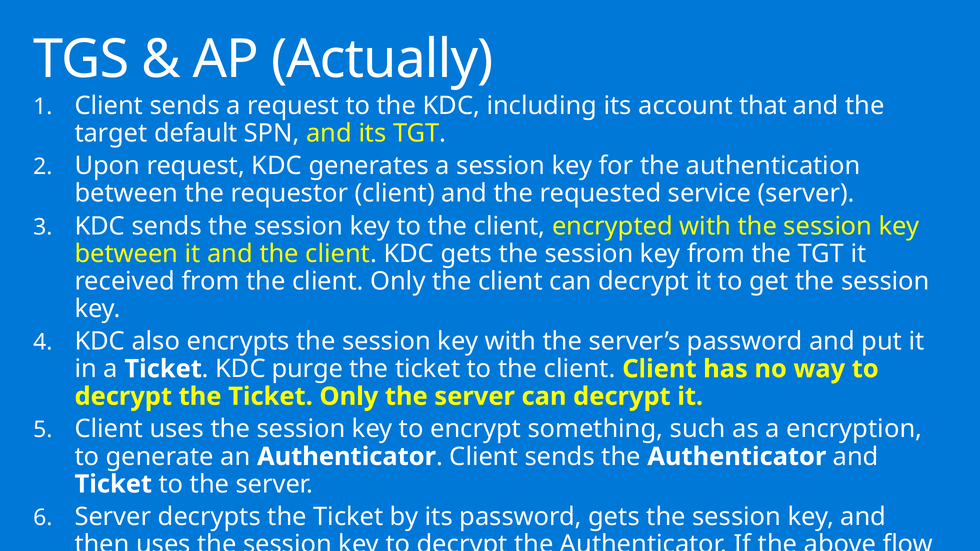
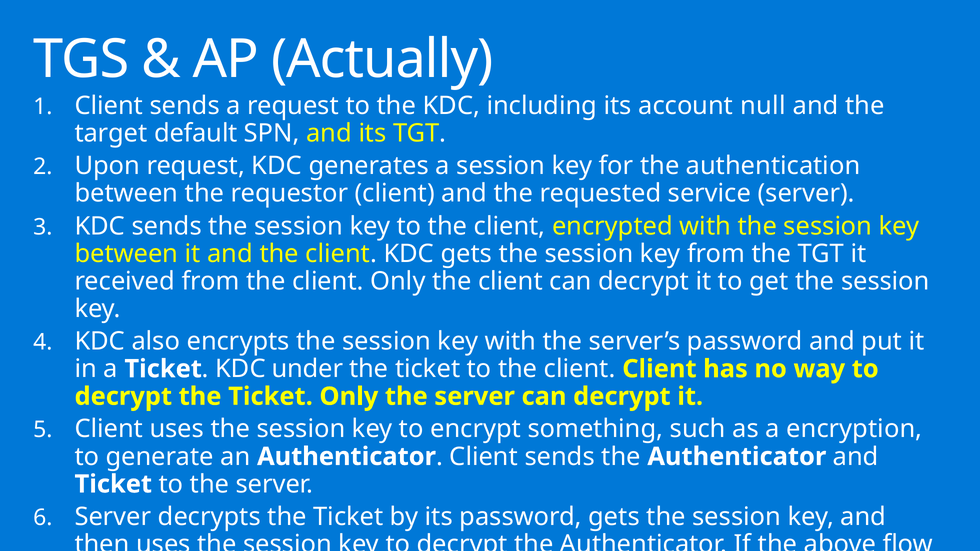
that: that -> null
purge: purge -> under
